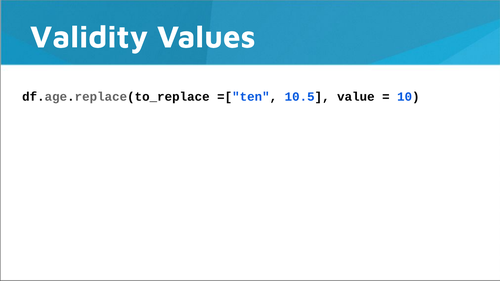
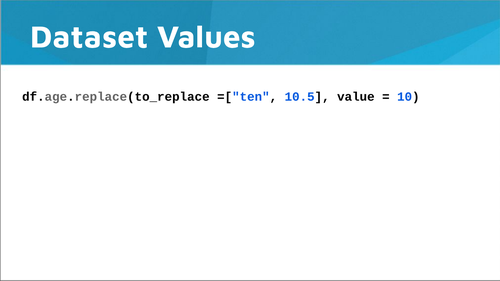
Validity: Validity -> Dataset
